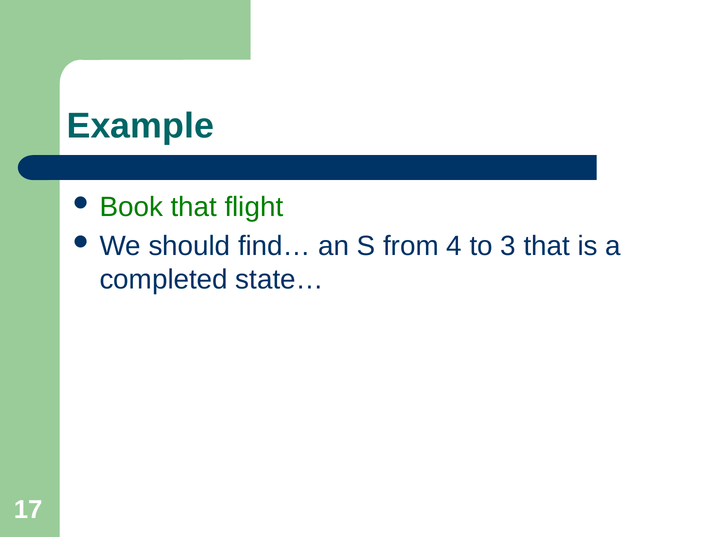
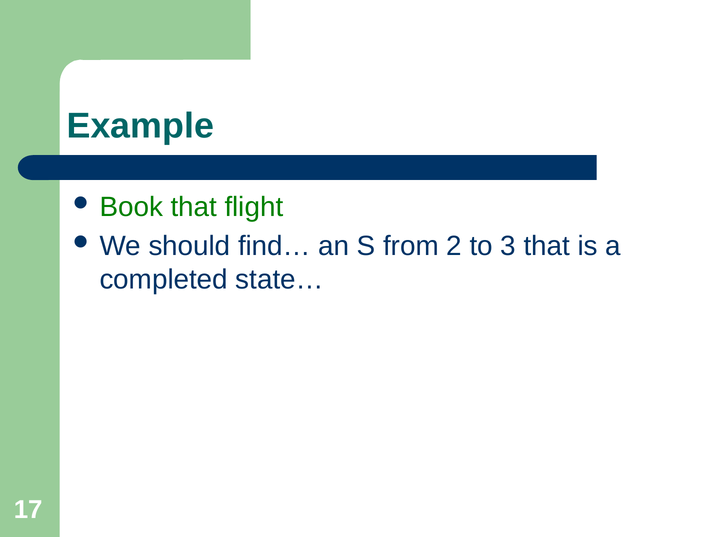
4: 4 -> 2
